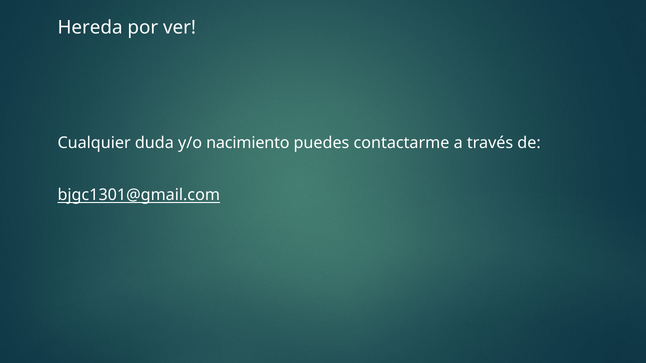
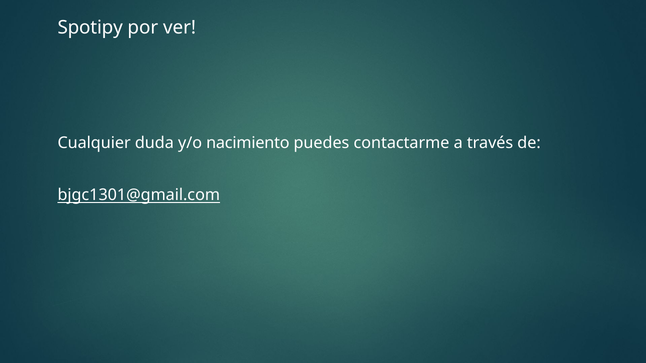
Hereda: Hereda -> Spotipy
